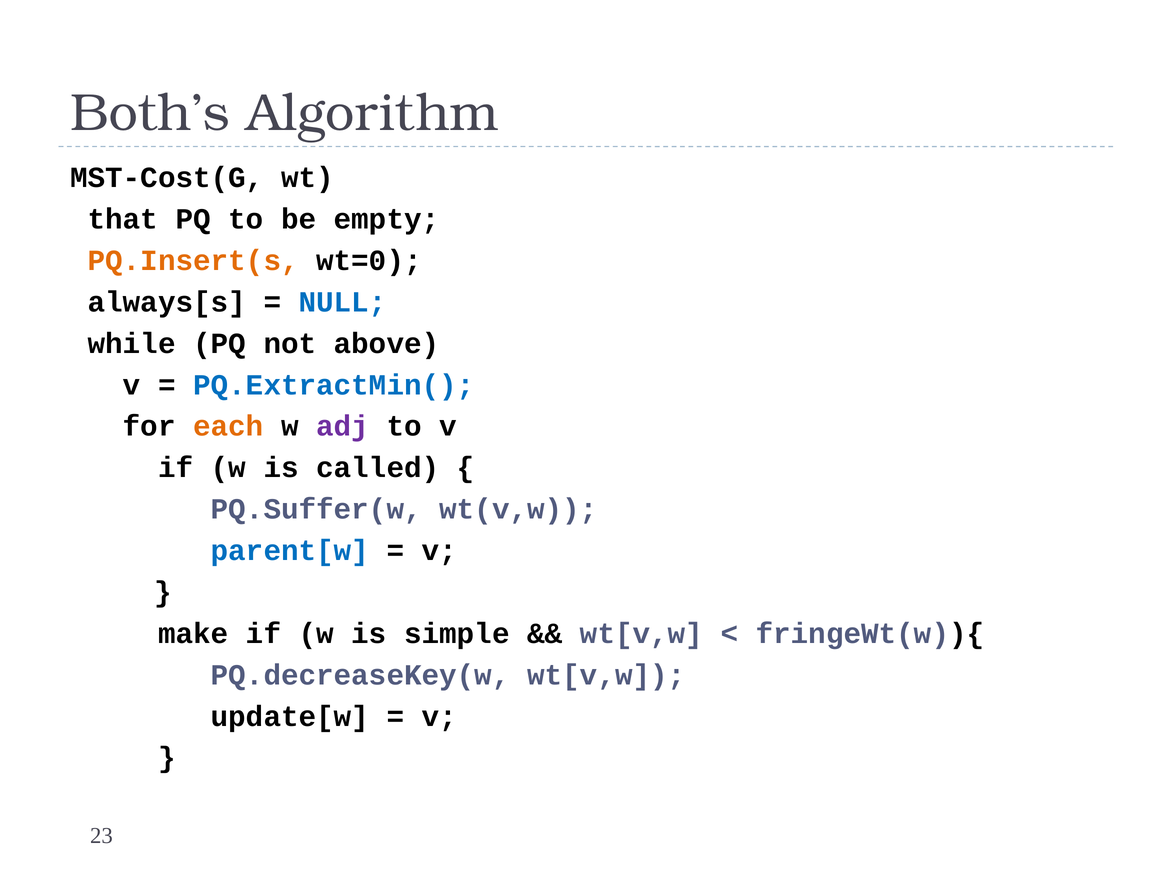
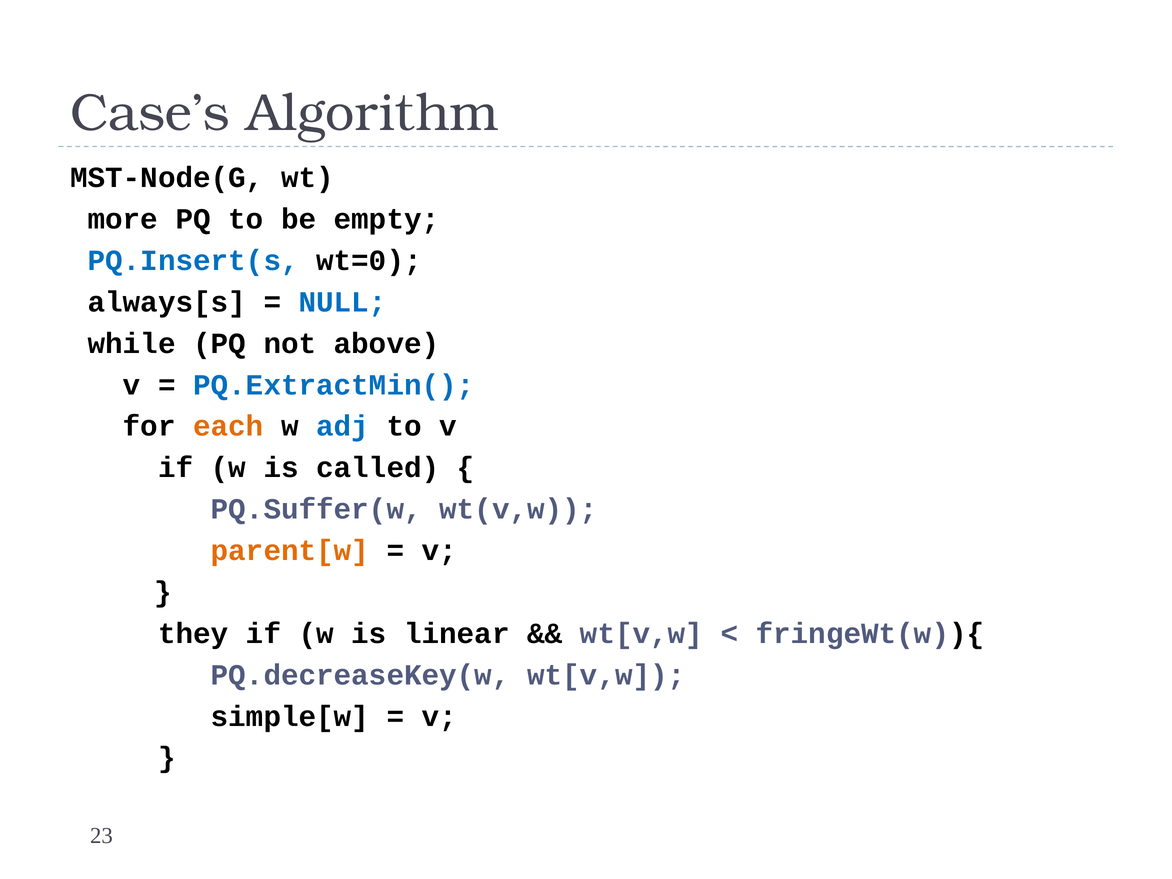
Both’s: Both’s -> Case’s
MST-Cost(G: MST-Cost(G -> MST-Node(G
that: that -> more
PQ.Insert(s colour: orange -> blue
adj colour: purple -> blue
parent[w colour: blue -> orange
make: make -> they
simple: simple -> linear
update[w: update[w -> simple[w
